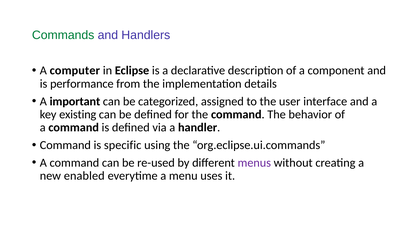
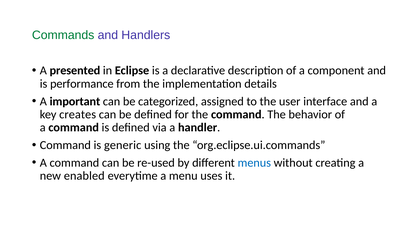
computer: computer -> presented
existing: existing -> creates
specific: specific -> generic
menus colour: purple -> blue
